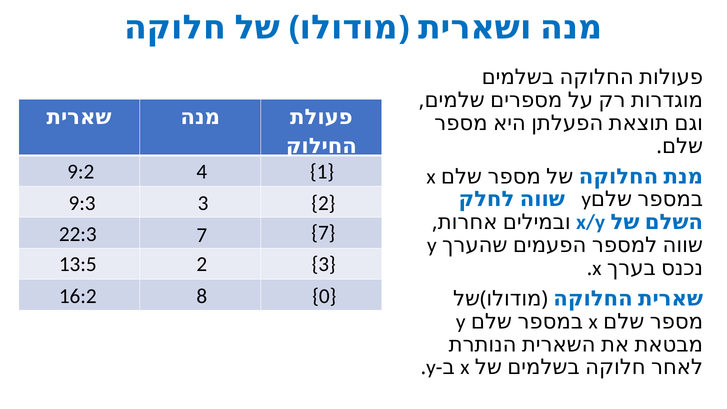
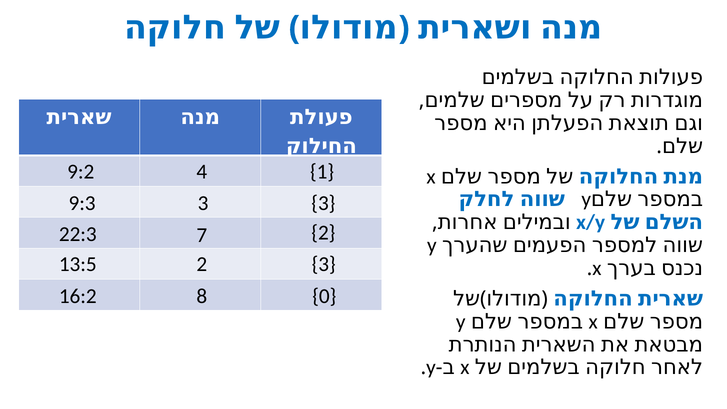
3 2: 2 -> 3
7 7: 7 -> 2
